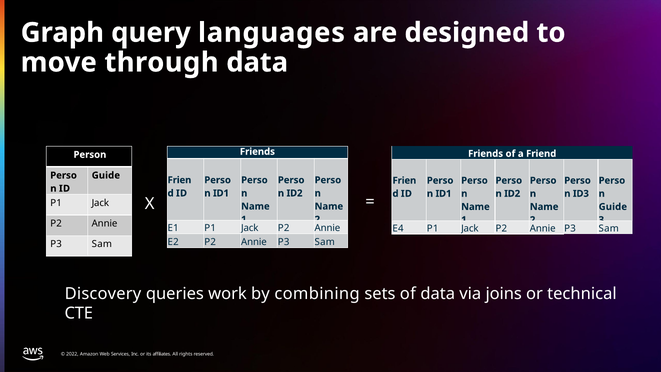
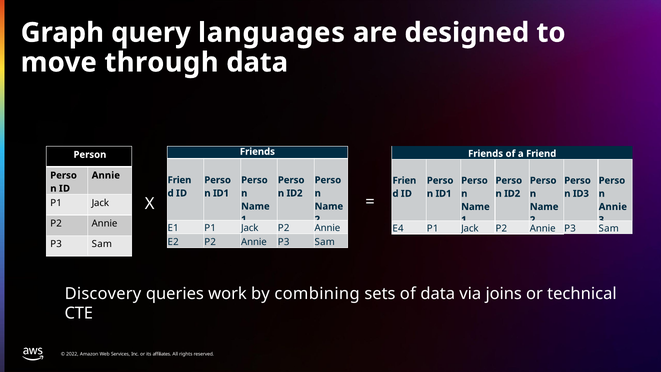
Guide at (106, 175): Guide -> Annie
Guide at (613, 207): Guide -> Annie
